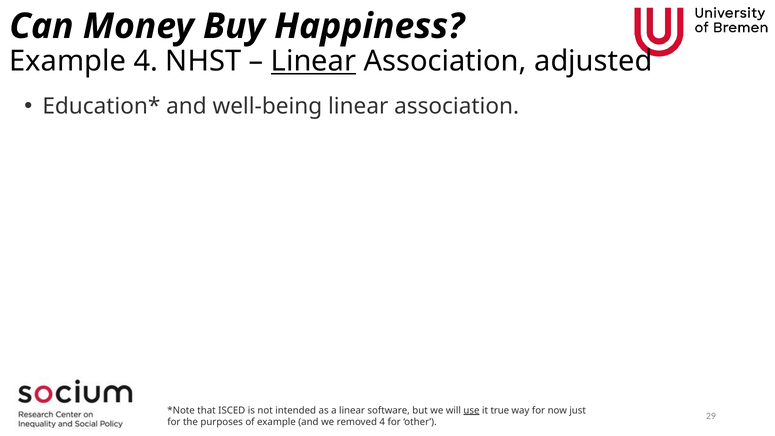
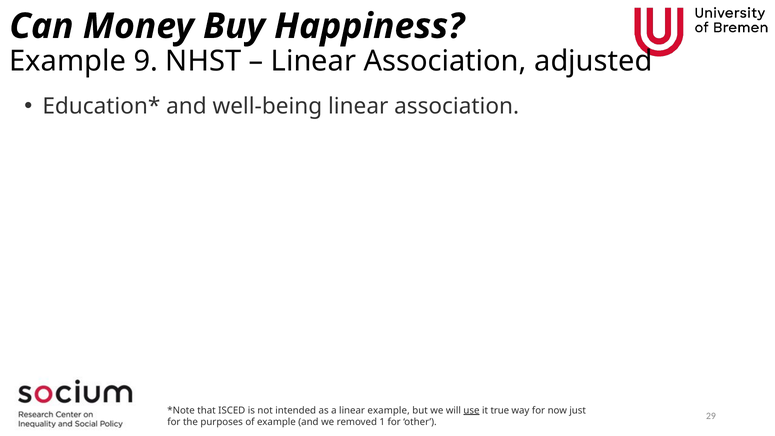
Example 4: 4 -> 9
Linear at (313, 61) underline: present -> none
linear software: software -> example
removed 4: 4 -> 1
